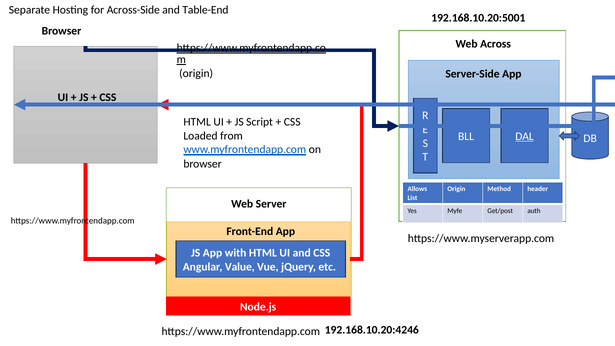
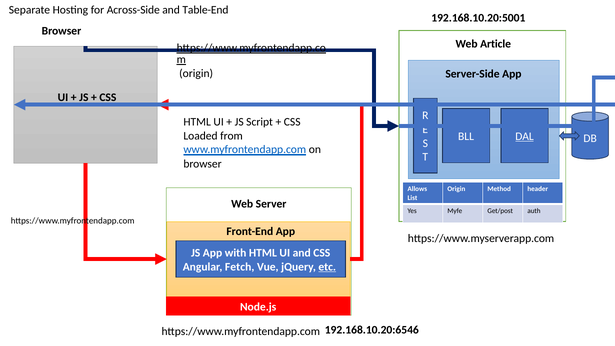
Across: Across -> Article
Value: Value -> Fetch
etc underline: none -> present
192.168.10.20:4246: 192.168.10.20:4246 -> 192.168.10.20:6546
